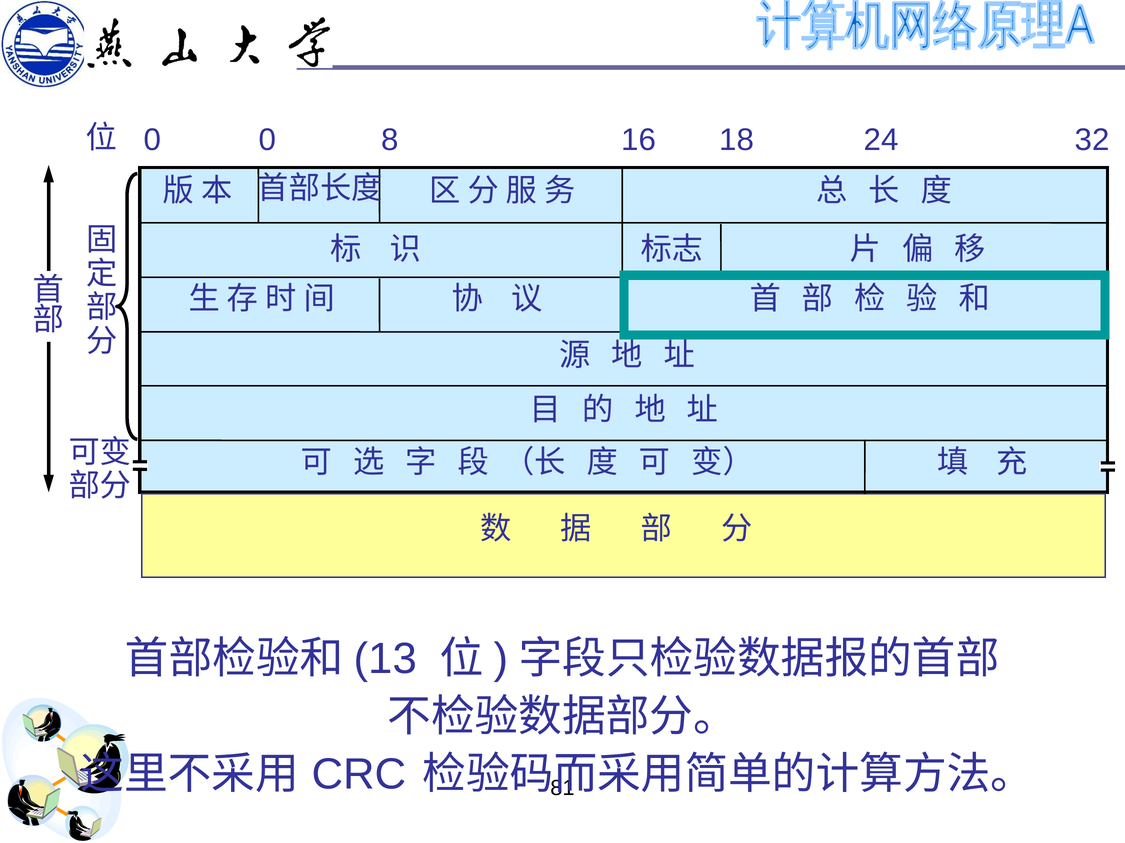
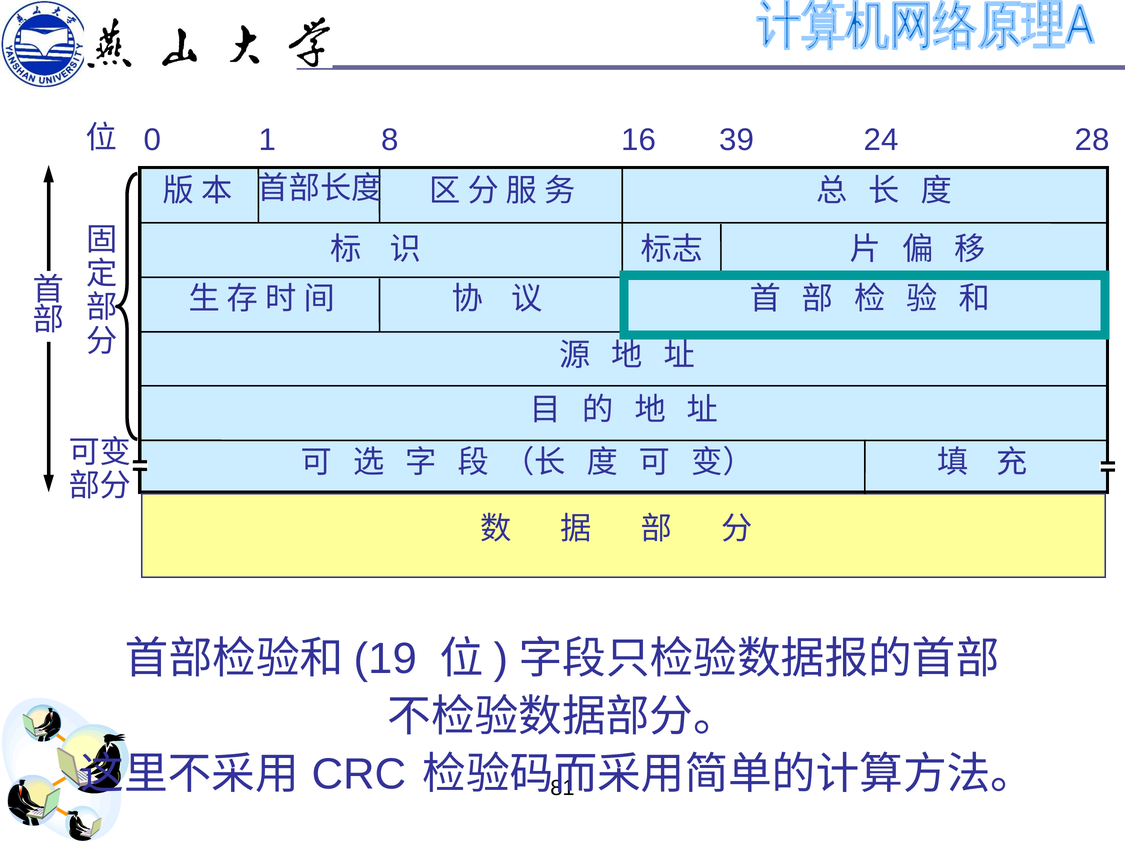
0 0: 0 -> 1
18: 18 -> 39
32: 32 -> 28
13: 13 -> 19
